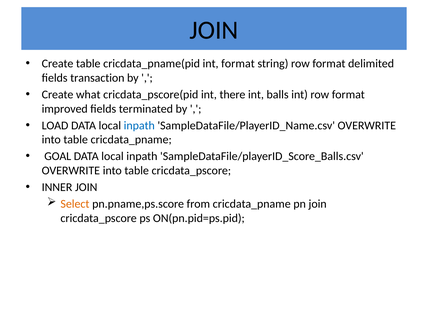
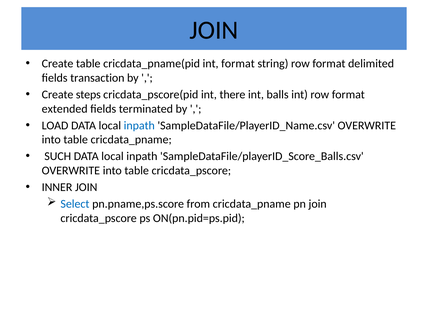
what: what -> steps
improved: improved -> extended
GOAL: GOAL -> SUCH
Select colour: orange -> blue
